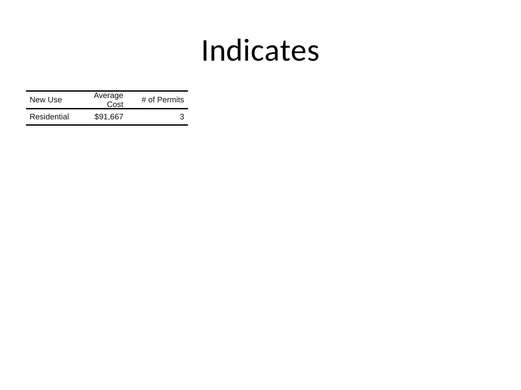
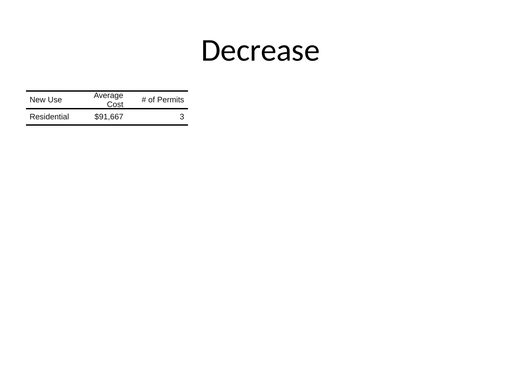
Indicates: Indicates -> Decrease
